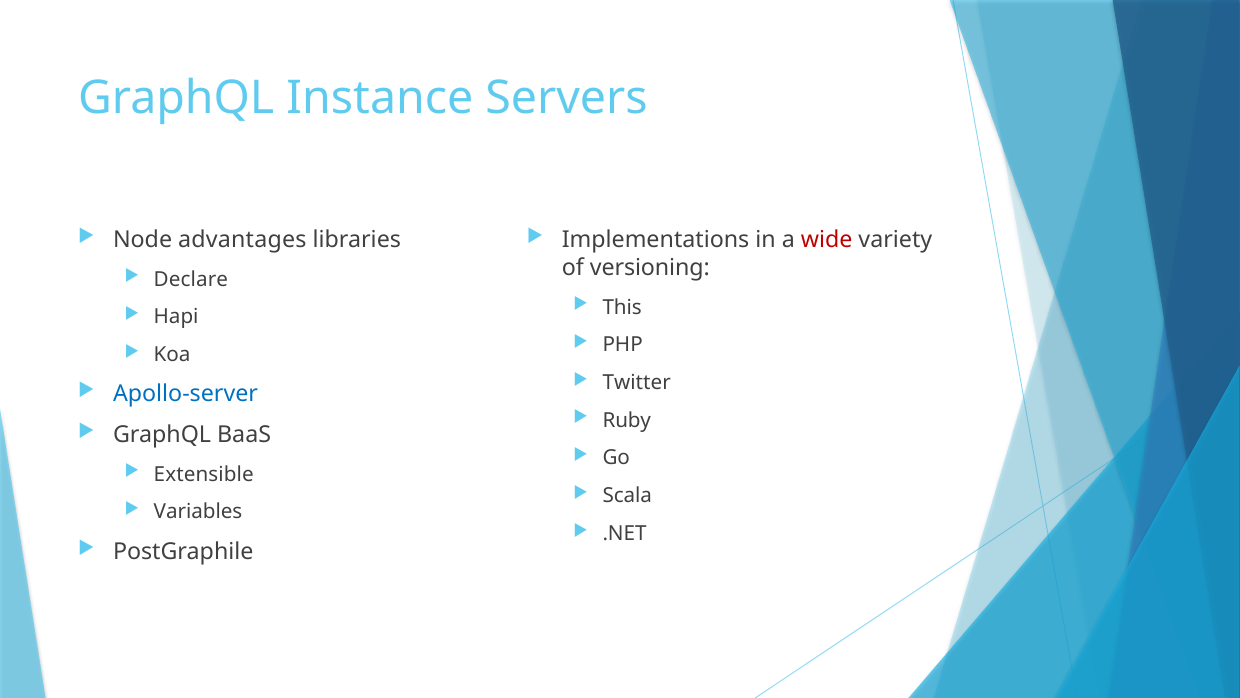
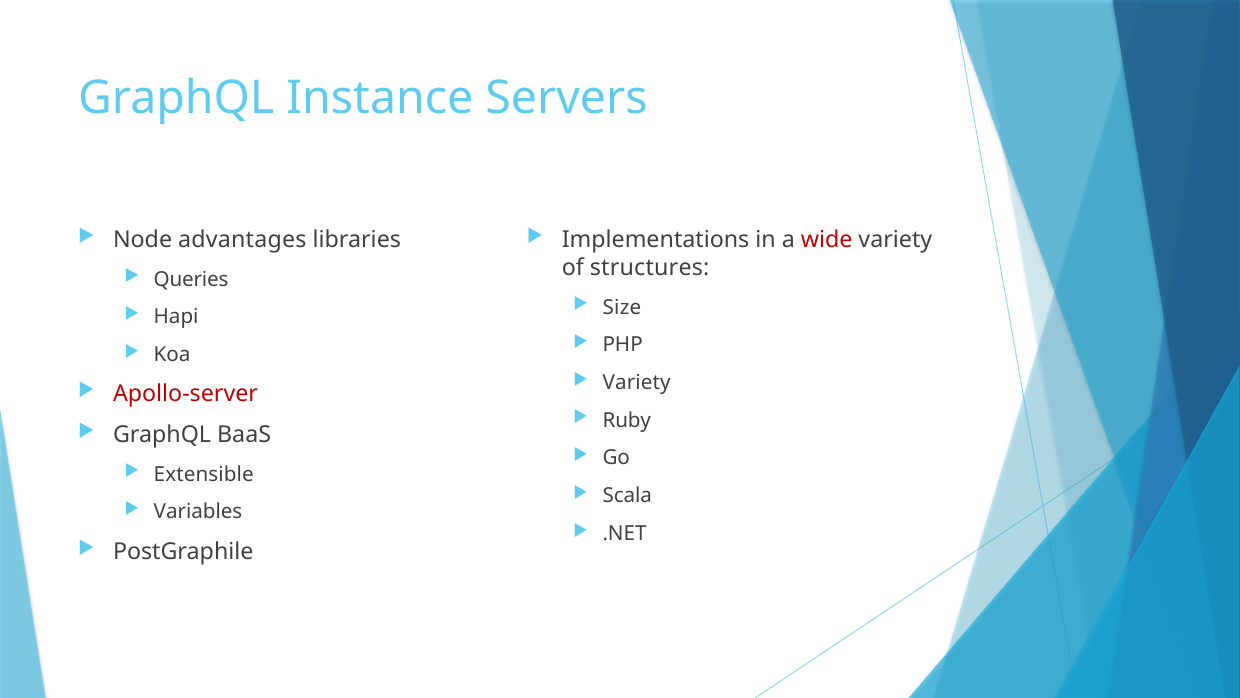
versioning: versioning -> structures
Declare: Declare -> Queries
This: This -> Size
Twitter at (637, 382): Twitter -> Variety
Apollo-server colour: blue -> red
